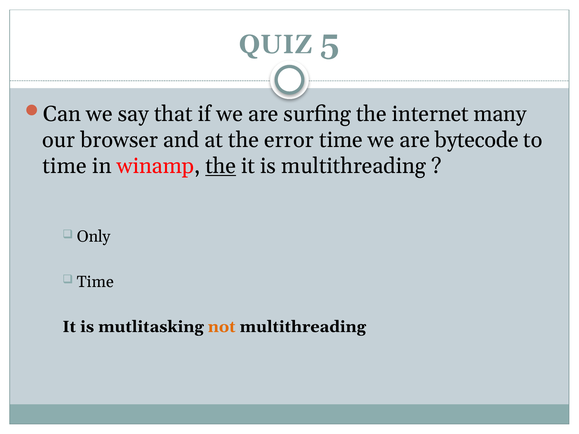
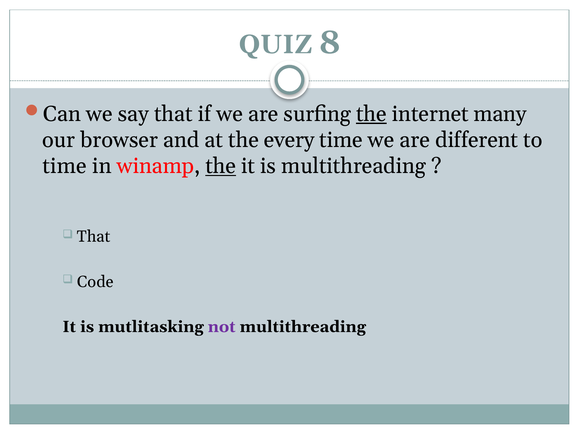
5: 5 -> 8
the at (371, 114) underline: none -> present
error: error -> every
bytecode: bytecode -> different
Only at (94, 237): Only -> That
Time at (95, 282): Time -> Code
not colour: orange -> purple
